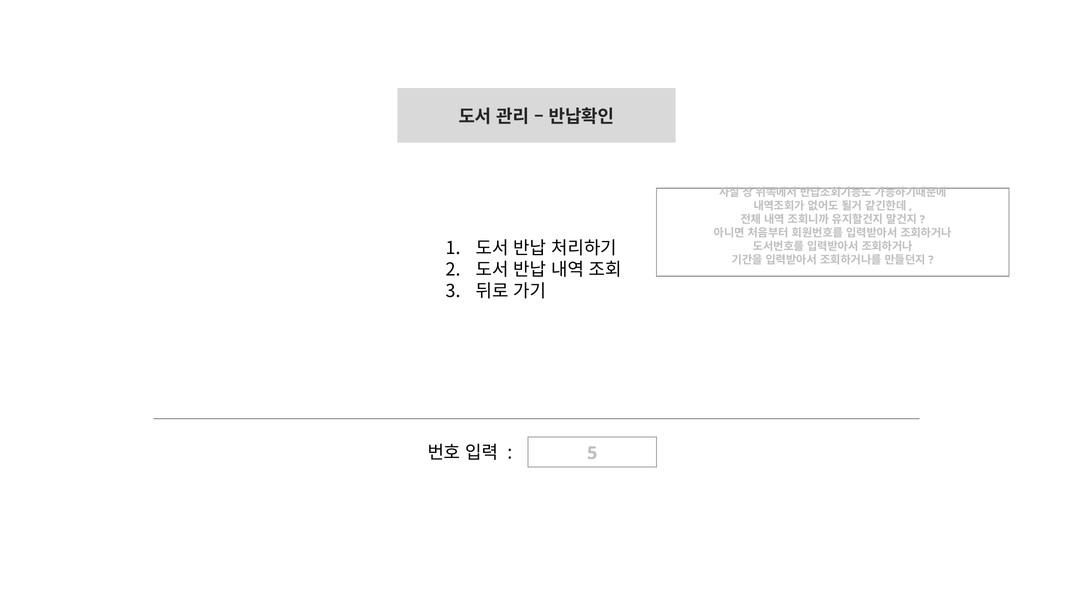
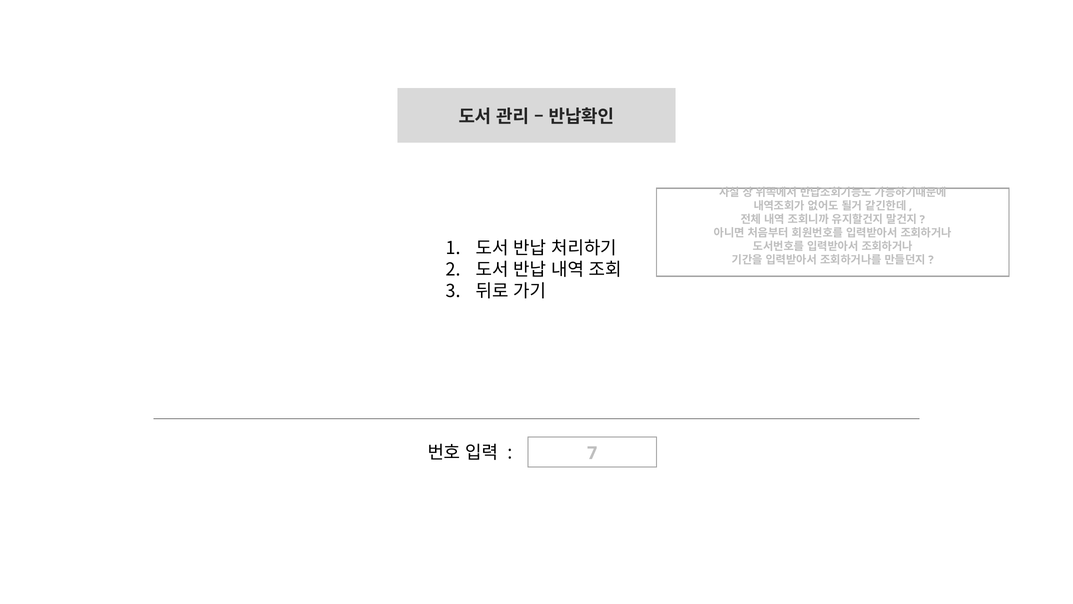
5: 5 -> 7
